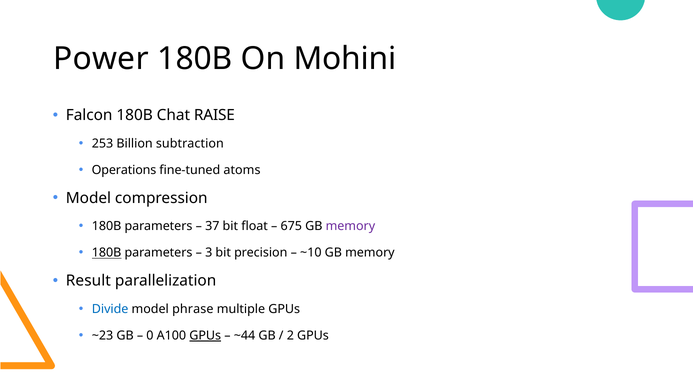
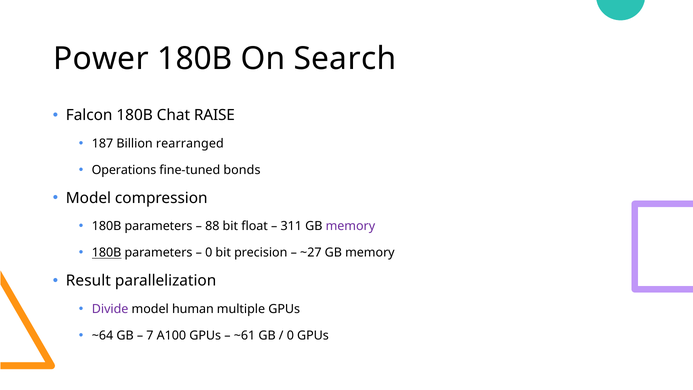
Mohini: Mohini -> Search
253: 253 -> 187
subtraction: subtraction -> rearranged
atoms: atoms -> bonds
37: 37 -> 88
675: 675 -> 311
3 at (209, 253): 3 -> 0
~10: ~10 -> ~27
Divide colour: blue -> purple
phrase: phrase -> human
~23: ~23 -> ~64
0: 0 -> 7
GPUs at (205, 335) underline: present -> none
~44: ~44 -> ~61
2 at (290, 335): 2 -> 0
